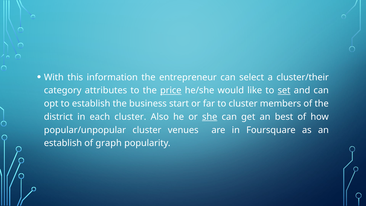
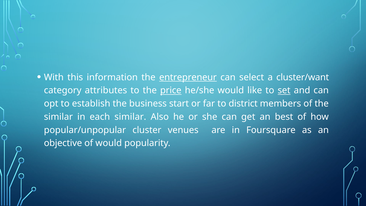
entrepreneur underline: none -> present
cluster/their: cluster/their -> cluster/want
to cluster: cluster -> district
district at (58, 117): district -> similar
each cluster: cluster -> similar
she underline: present -> none
establish at (63, 143): establish -> objective
of graph: graph -> would
